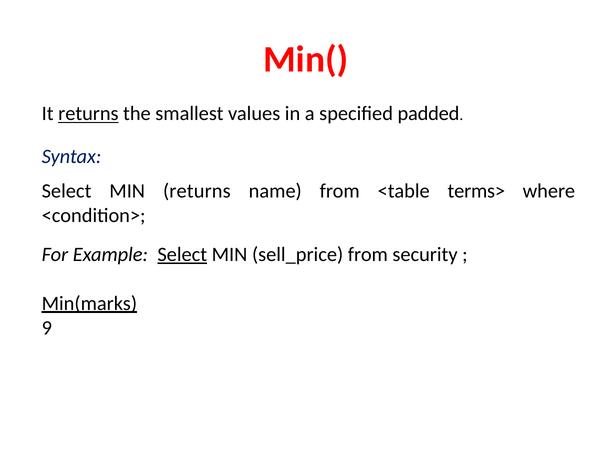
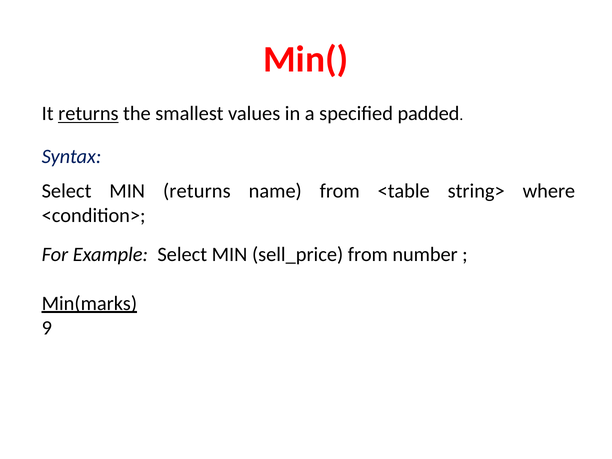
terms>: terms> -> string>
Select at (182, 254) underline: present -> none
security: security -> number
